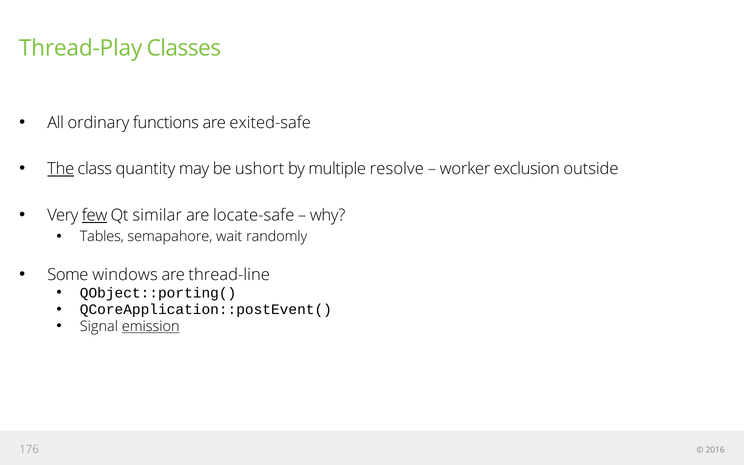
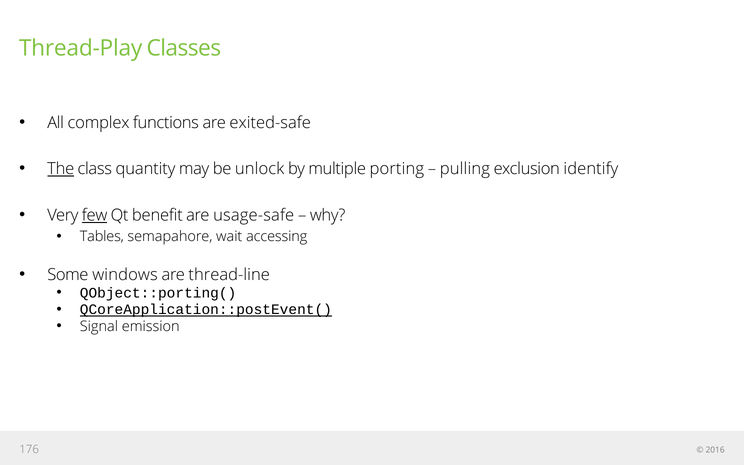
ordinary: ordinary -> complex
ushort: ushort -> unlock
resolve: resolve -> porting
worker: worker -> pulling
outside: outside -> identify
similar: similar -> benefit
locate-safe: locate-safe -> usage-safe
randomly: randomly -> accessing
QCoreApplication::postEvent( underline: none -> present
emission underline: present -> none
